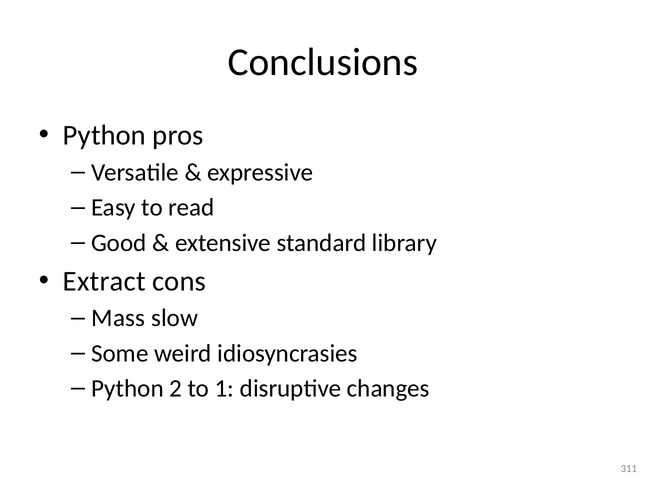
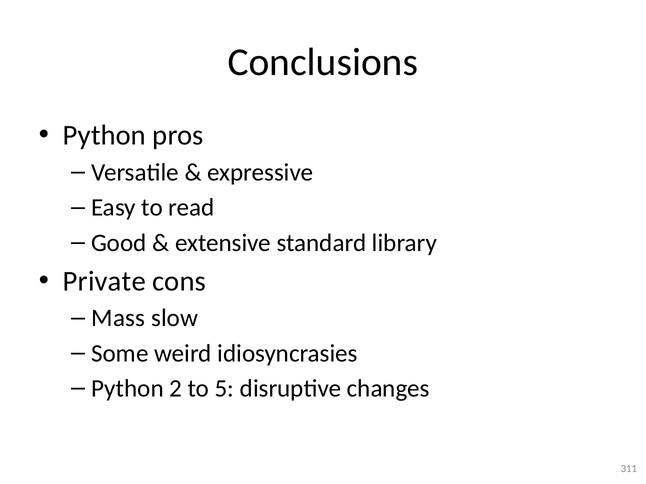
Extract: Extract -> Private
1: 1 -> 5
